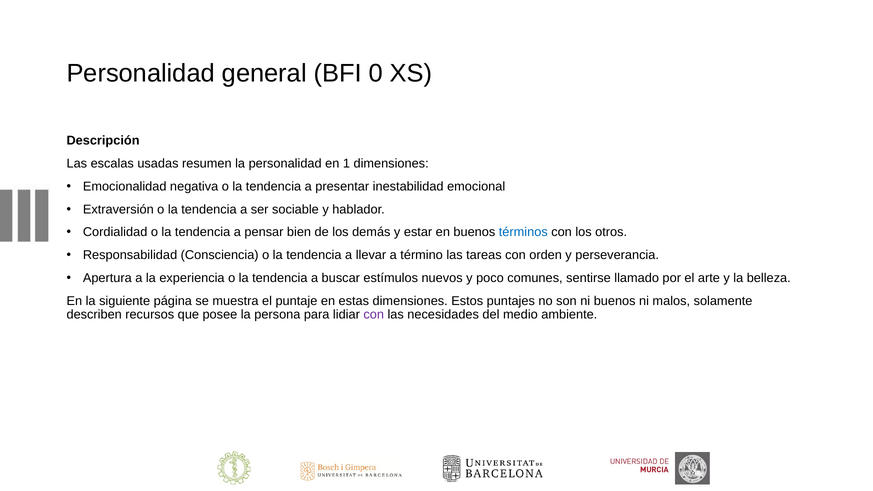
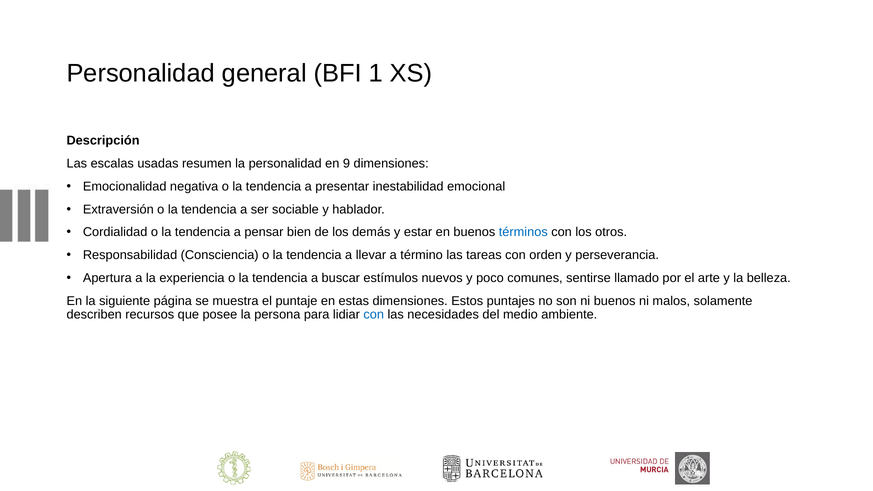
0: 0 -> 1
1: 1 -> 9
con at (374, 315) colour: purple -> blue
